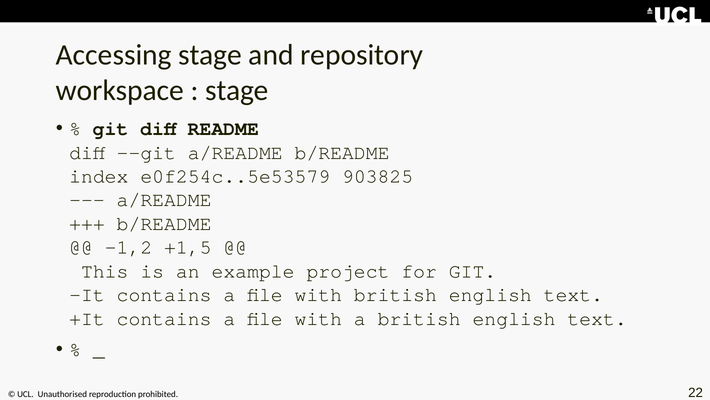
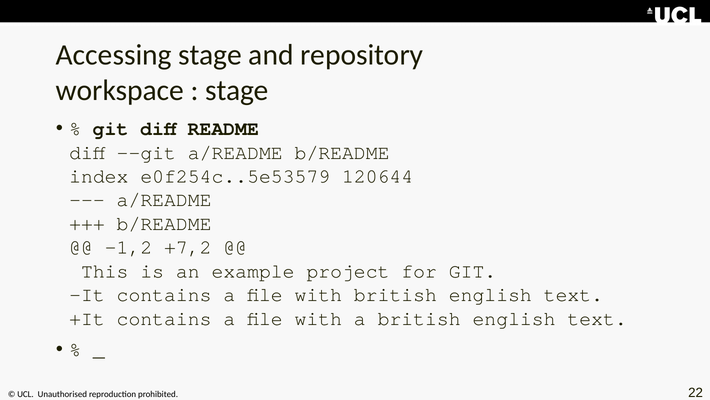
903825: 903825 -> 120644
+1,5: +1,5 -> +7,2
